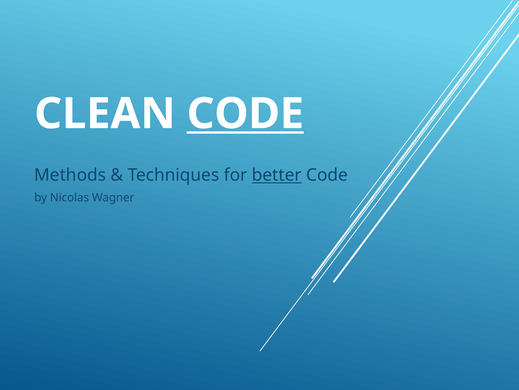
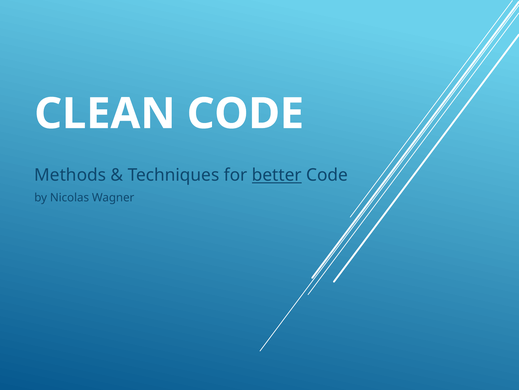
CODE at (245, 114) underline: present -> none
